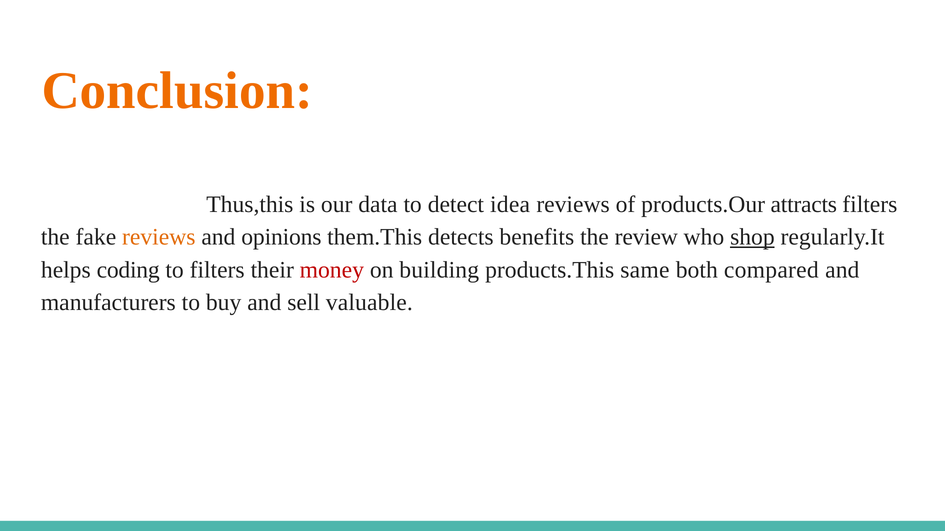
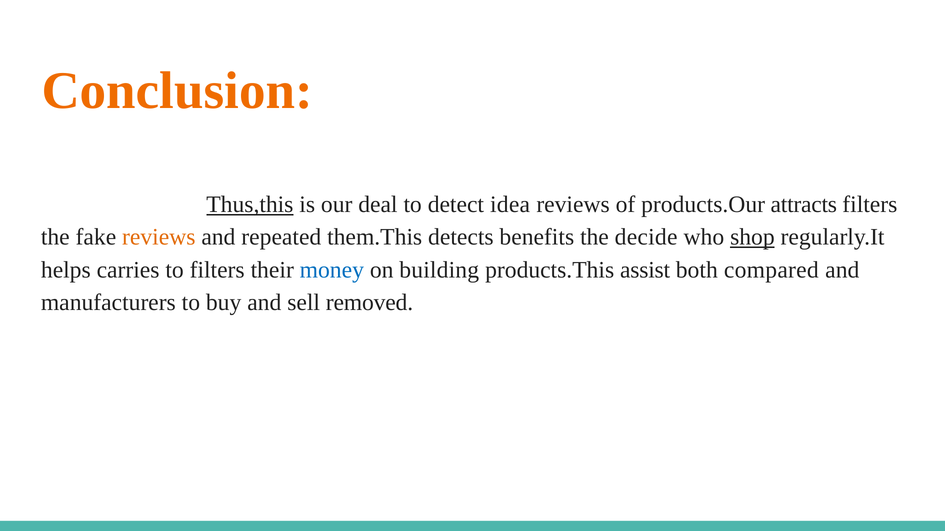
Thus,this underline: none -> present
data: data -> deal
opinions: opinions -> repeated
review: review -> decide
coding: coding -> carries
money colour: red -> blue
same: same -> assist
valuable: valuable -> removed
